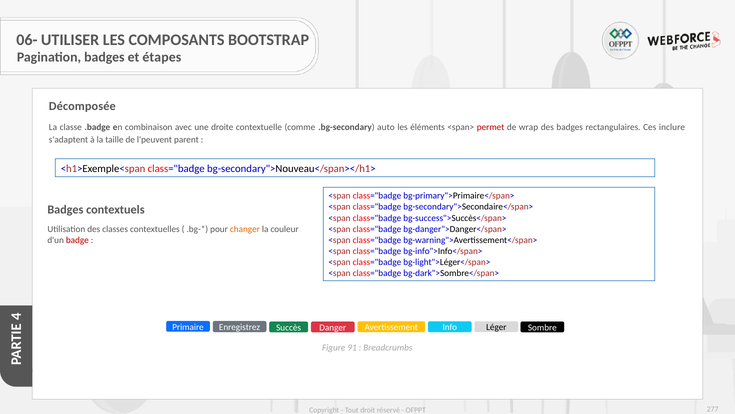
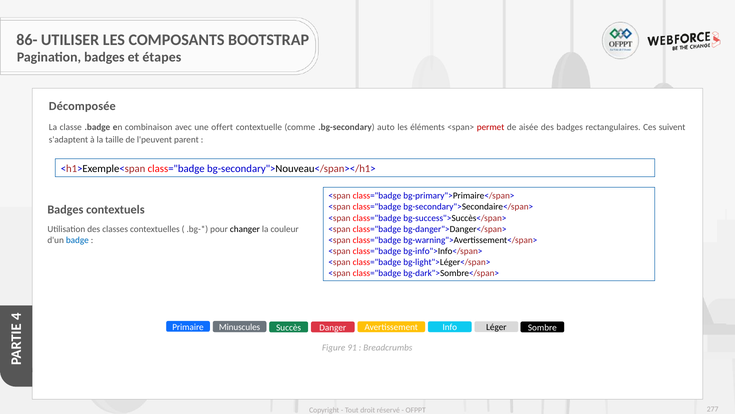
06-: 06- -> 86-
droite: droite -> offert
wrap: wrap -> aisée
inclure: inclure -> suivent
changer colour: orange -> black
badge colour: red -> blue
Enregistrez: Enregistrez -> Minuscules
